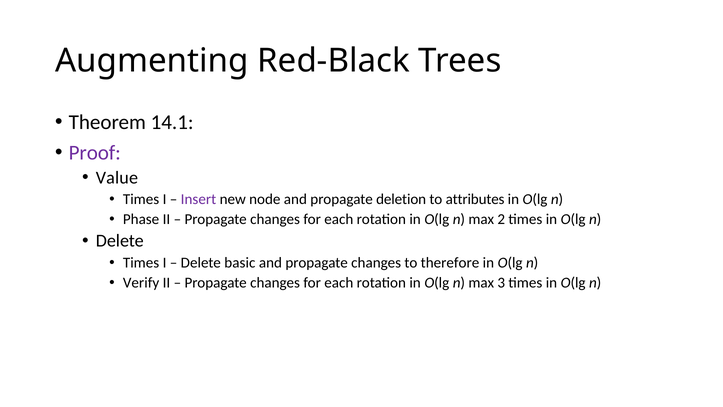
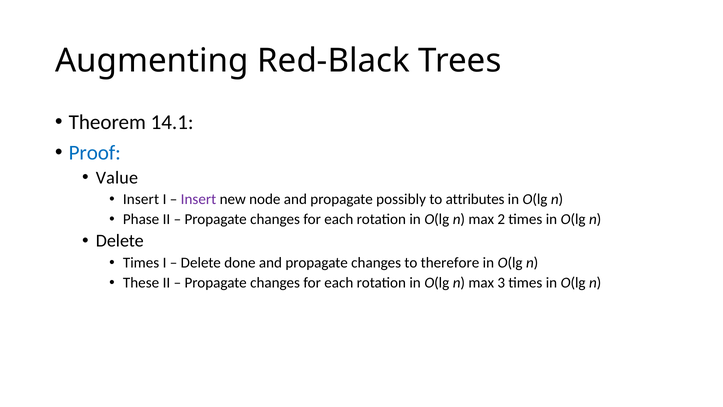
Proof colour: purple -> blue
Times at (141, 199): Times -> Insert
deletion: deletion -> possibly
basic: basic -> done
Verify: Verify -> These
